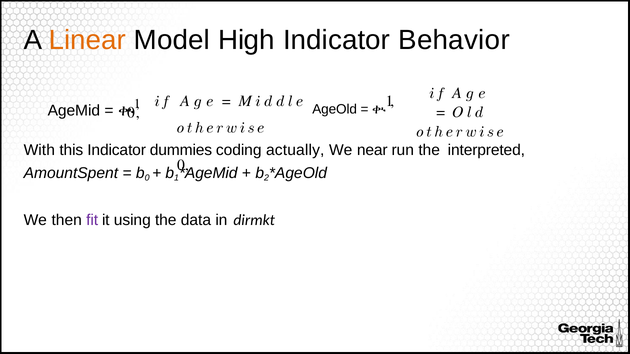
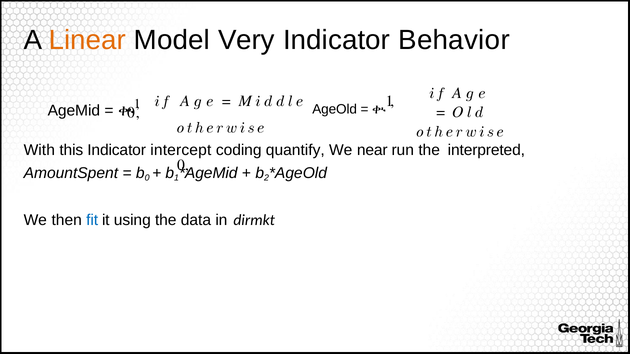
High: High -> Very
dummies: dummies -> intercept
actually: actually -> quantify
fit colour: purple -> blue
